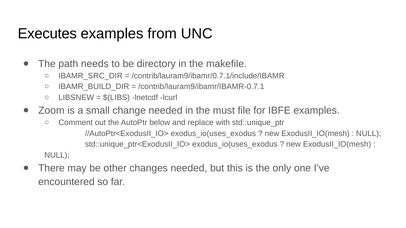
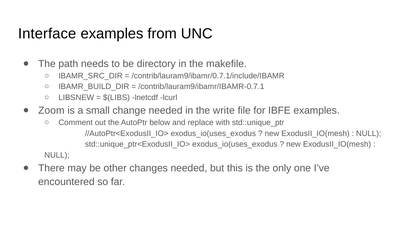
Executes: Executes -> Interface
must: must -> write
